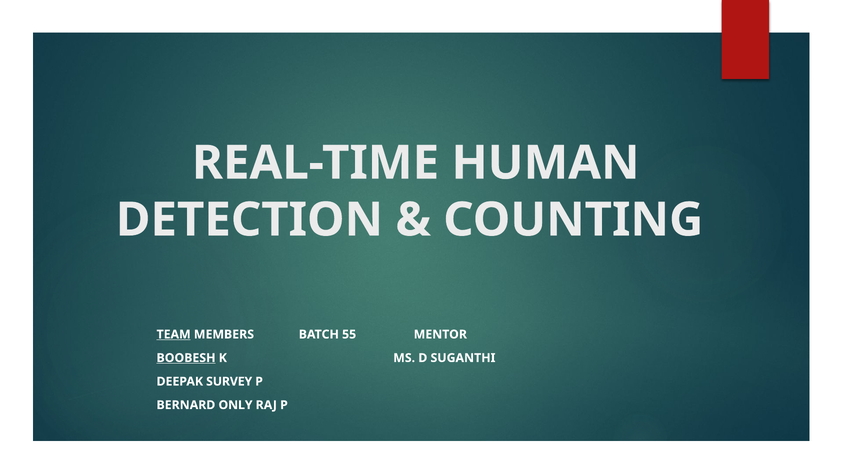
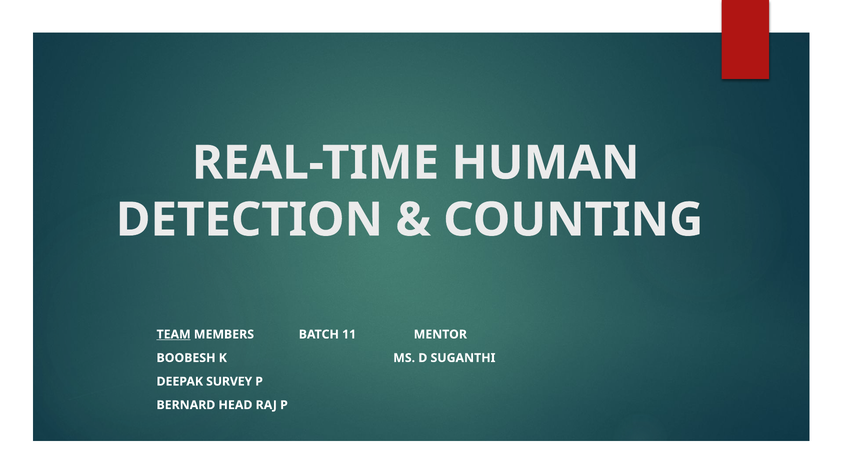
55: 55 -> 11
BOOBESH underline: present -> none
ONLY: ONLY -> HEAD
